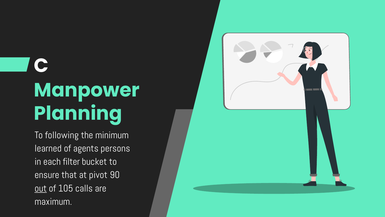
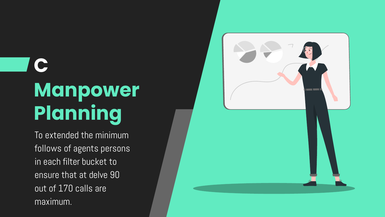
following: following -> extended
learned: learned -> follows
pivot: pivot -> delve
out underline: present -> none
105: 105 -> 170
